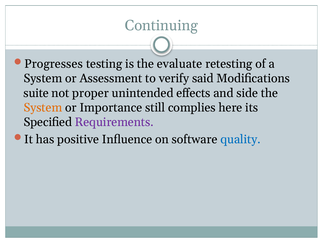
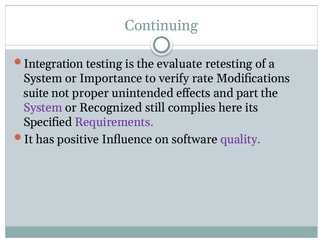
Progresses: Progresses -> Integration
Assessment: Assessment -> Importance
said: said -> rate
side: side -> part
System at (43, 107) colour: orange -> purple
Importance: Importance -> Recognized
quality colour: blue -> purple
